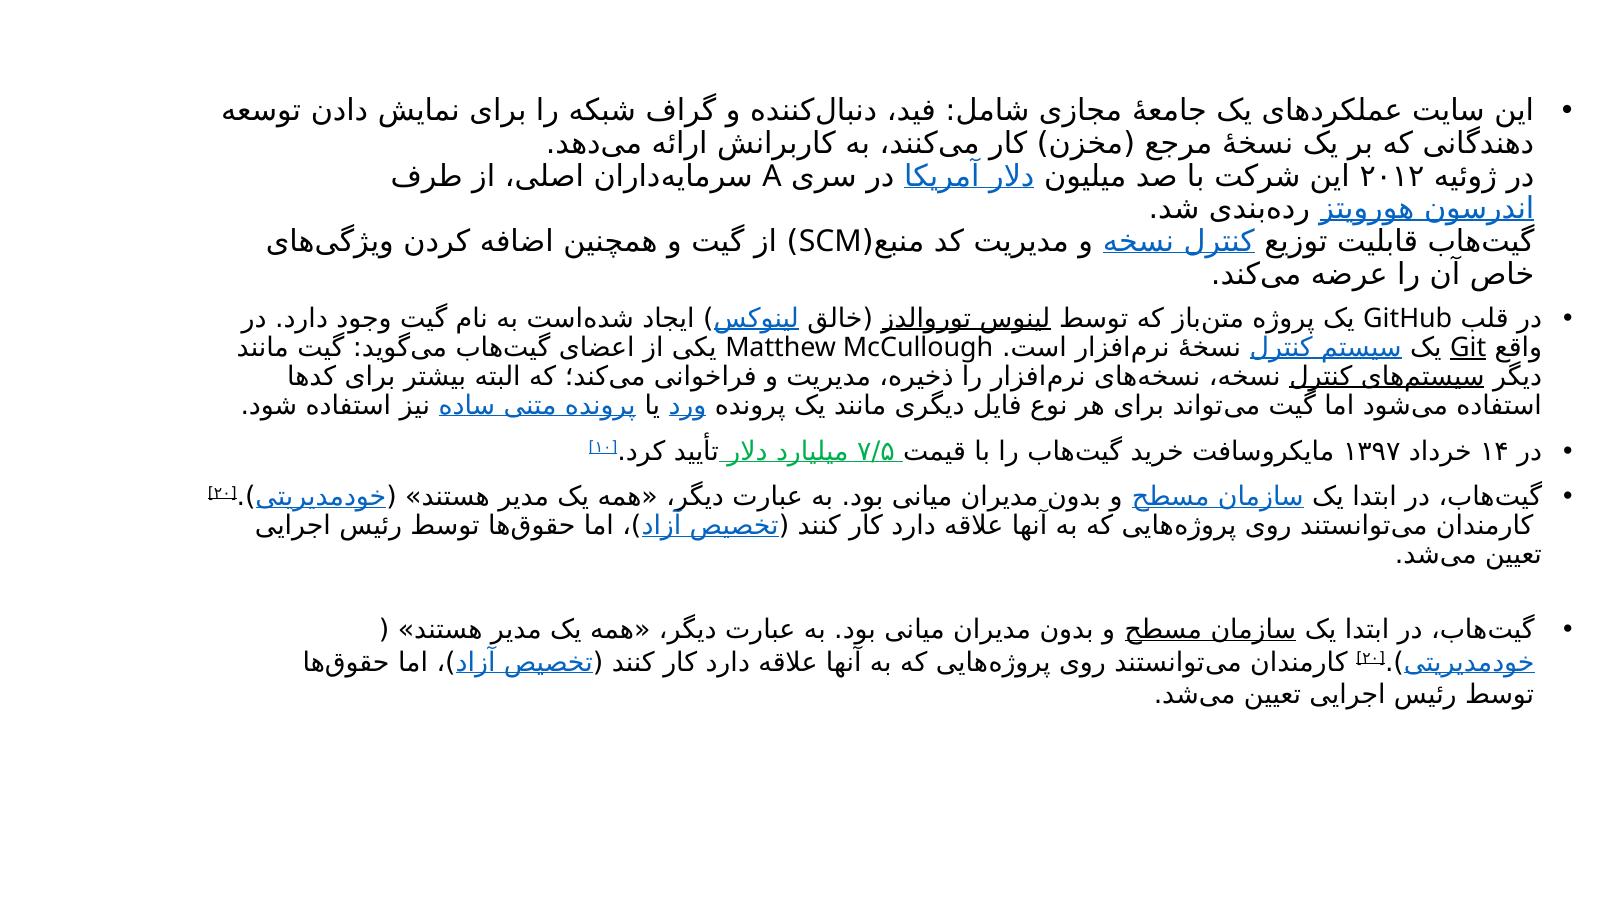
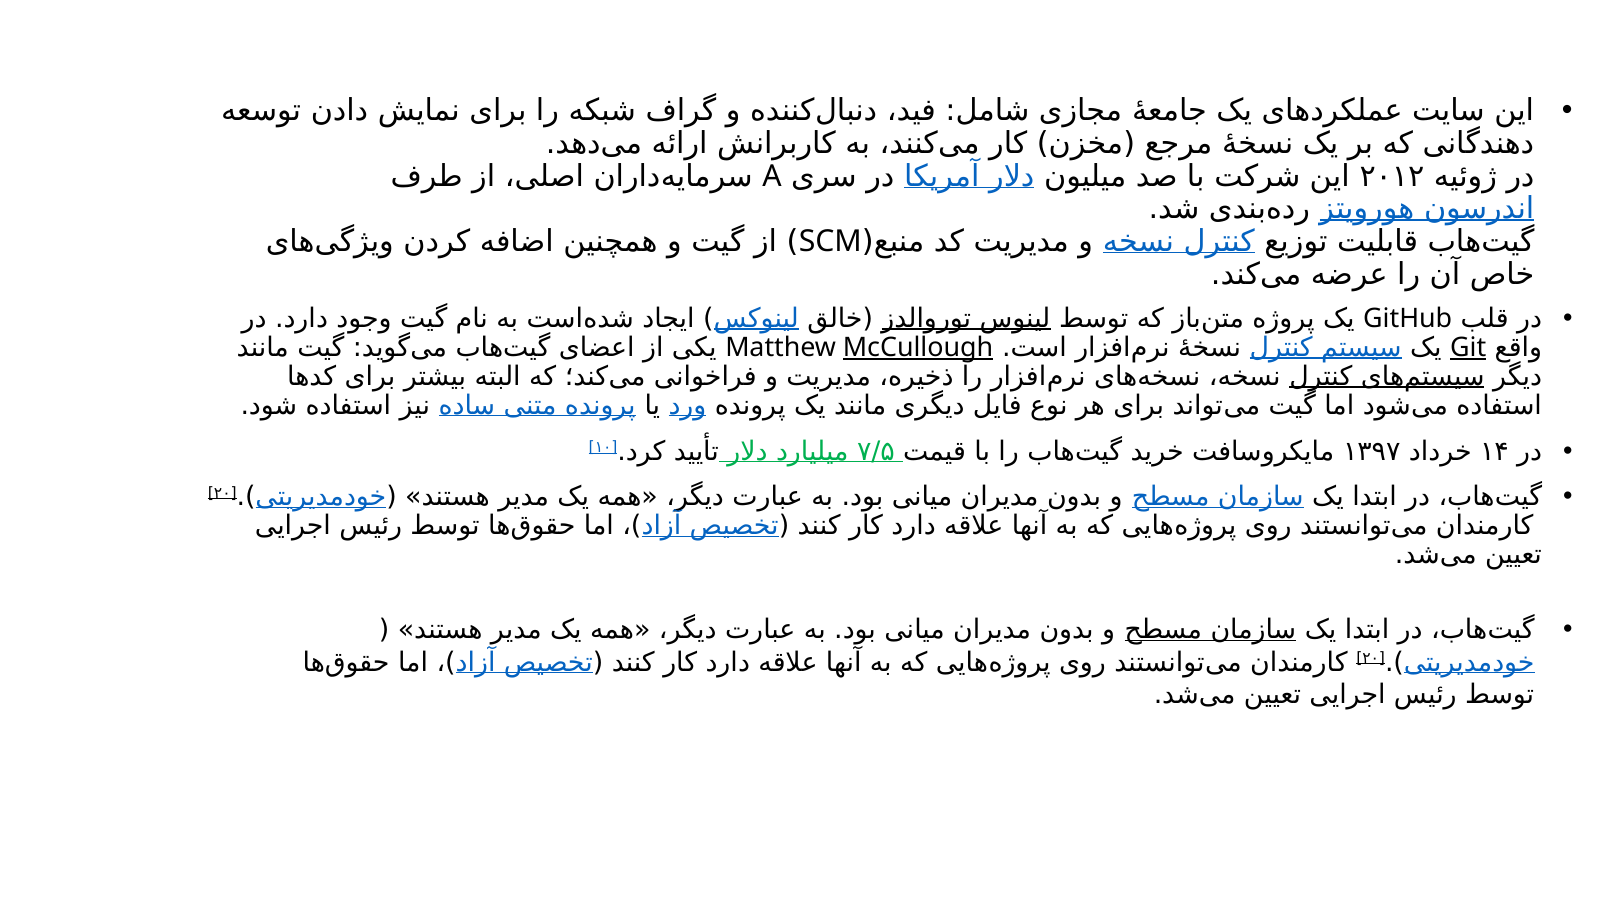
McCullough underline: none -> present
